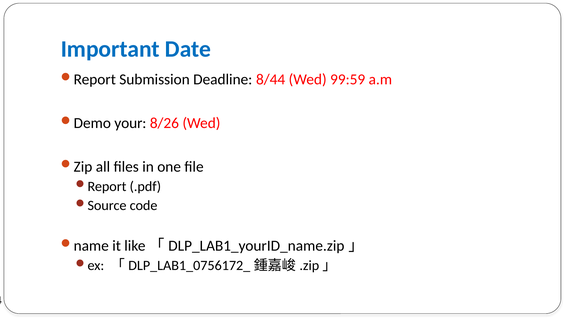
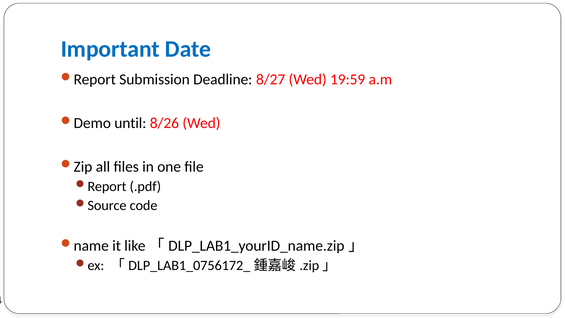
8/44: 8/44 -> 8/27
99:59: 99:59 -> 19:59
your: your -> until
